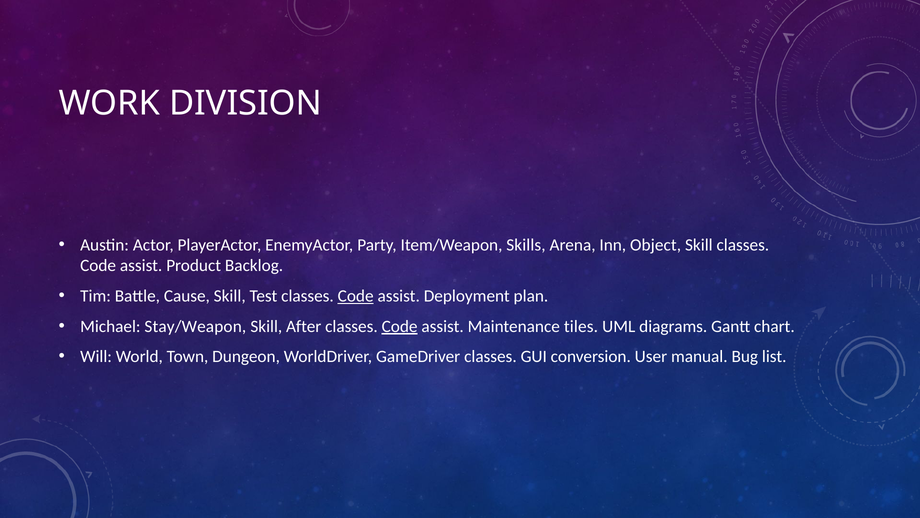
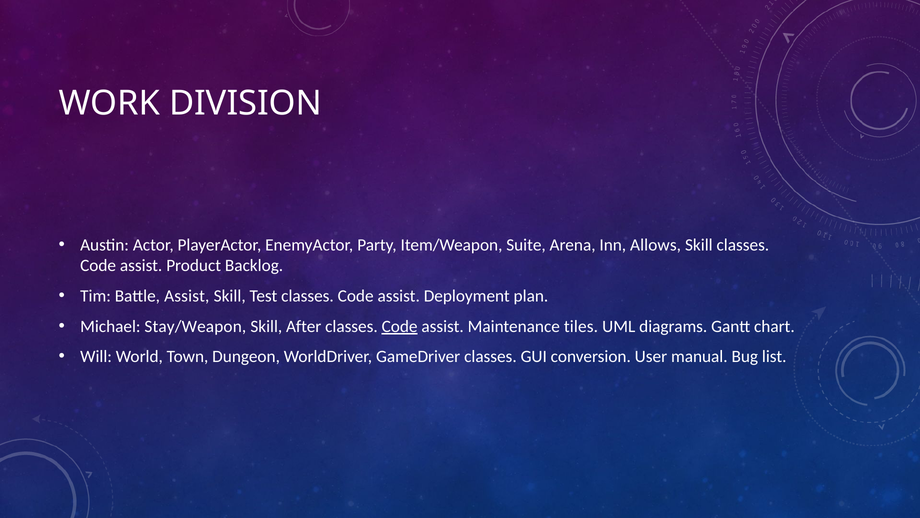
Skills: Skills -> Suite
Object: Object -> Allows
Battle Cause: Cause -> Assist
Code at (356, 296) underline: present -> none
